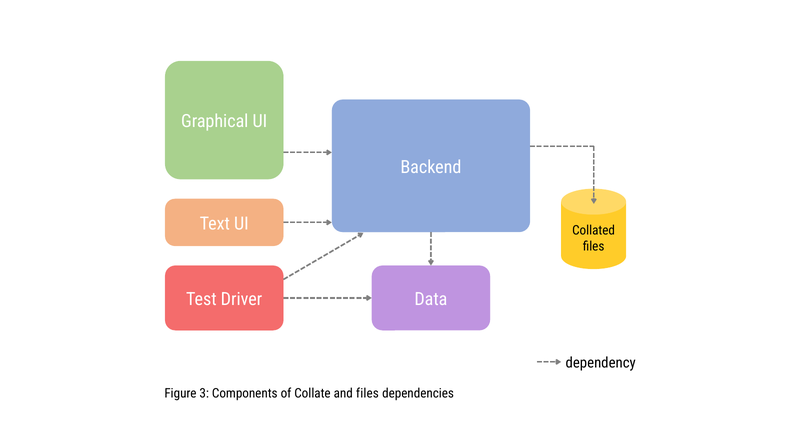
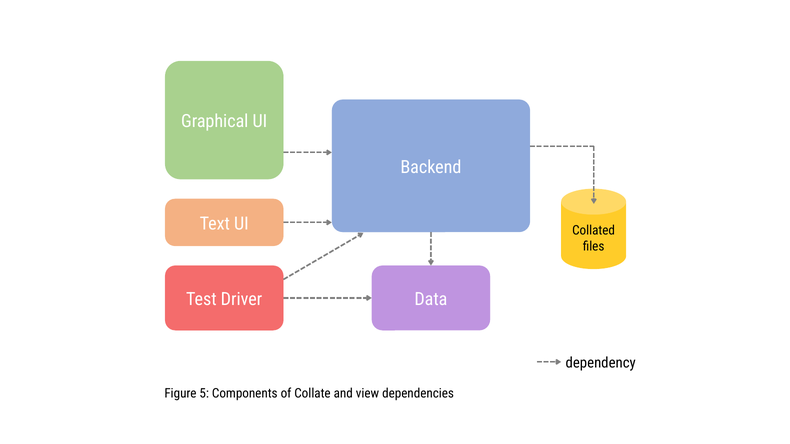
3: 3 -> 5
and files: files -> view
